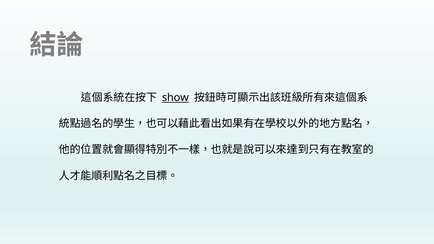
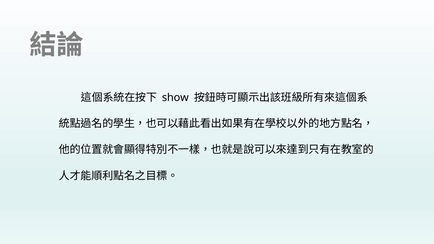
show underline: present -> none
